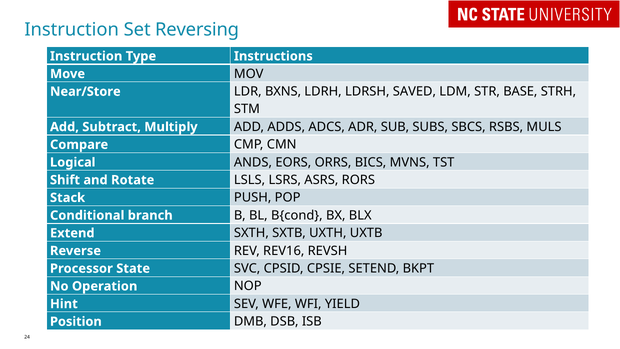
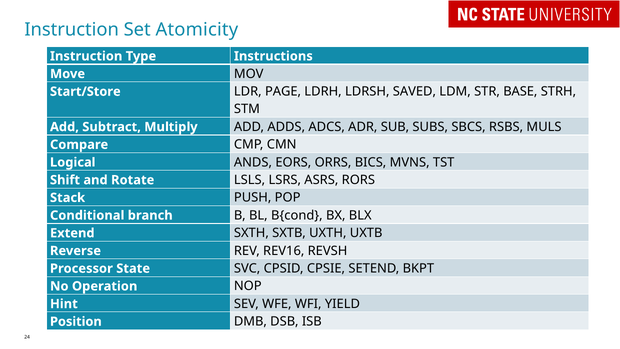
Reversing: Reversing -> Atomicity
Near/Store: Near/Store -> Start/Store
BXNS: BXNS -> PAGE
